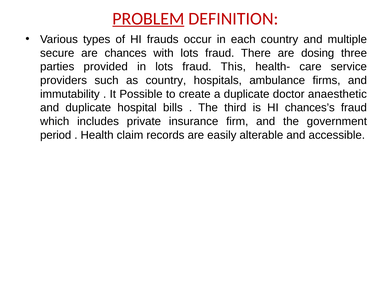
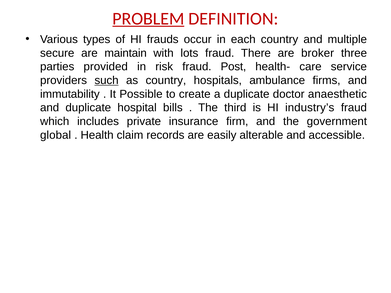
chances: chances -> maintain
dosing: dosing -> broker
in lots: lots -> risk
This: This -> Post
such underline: none -> present
chances’s: chances’s -> industry’s
period: period -> global
